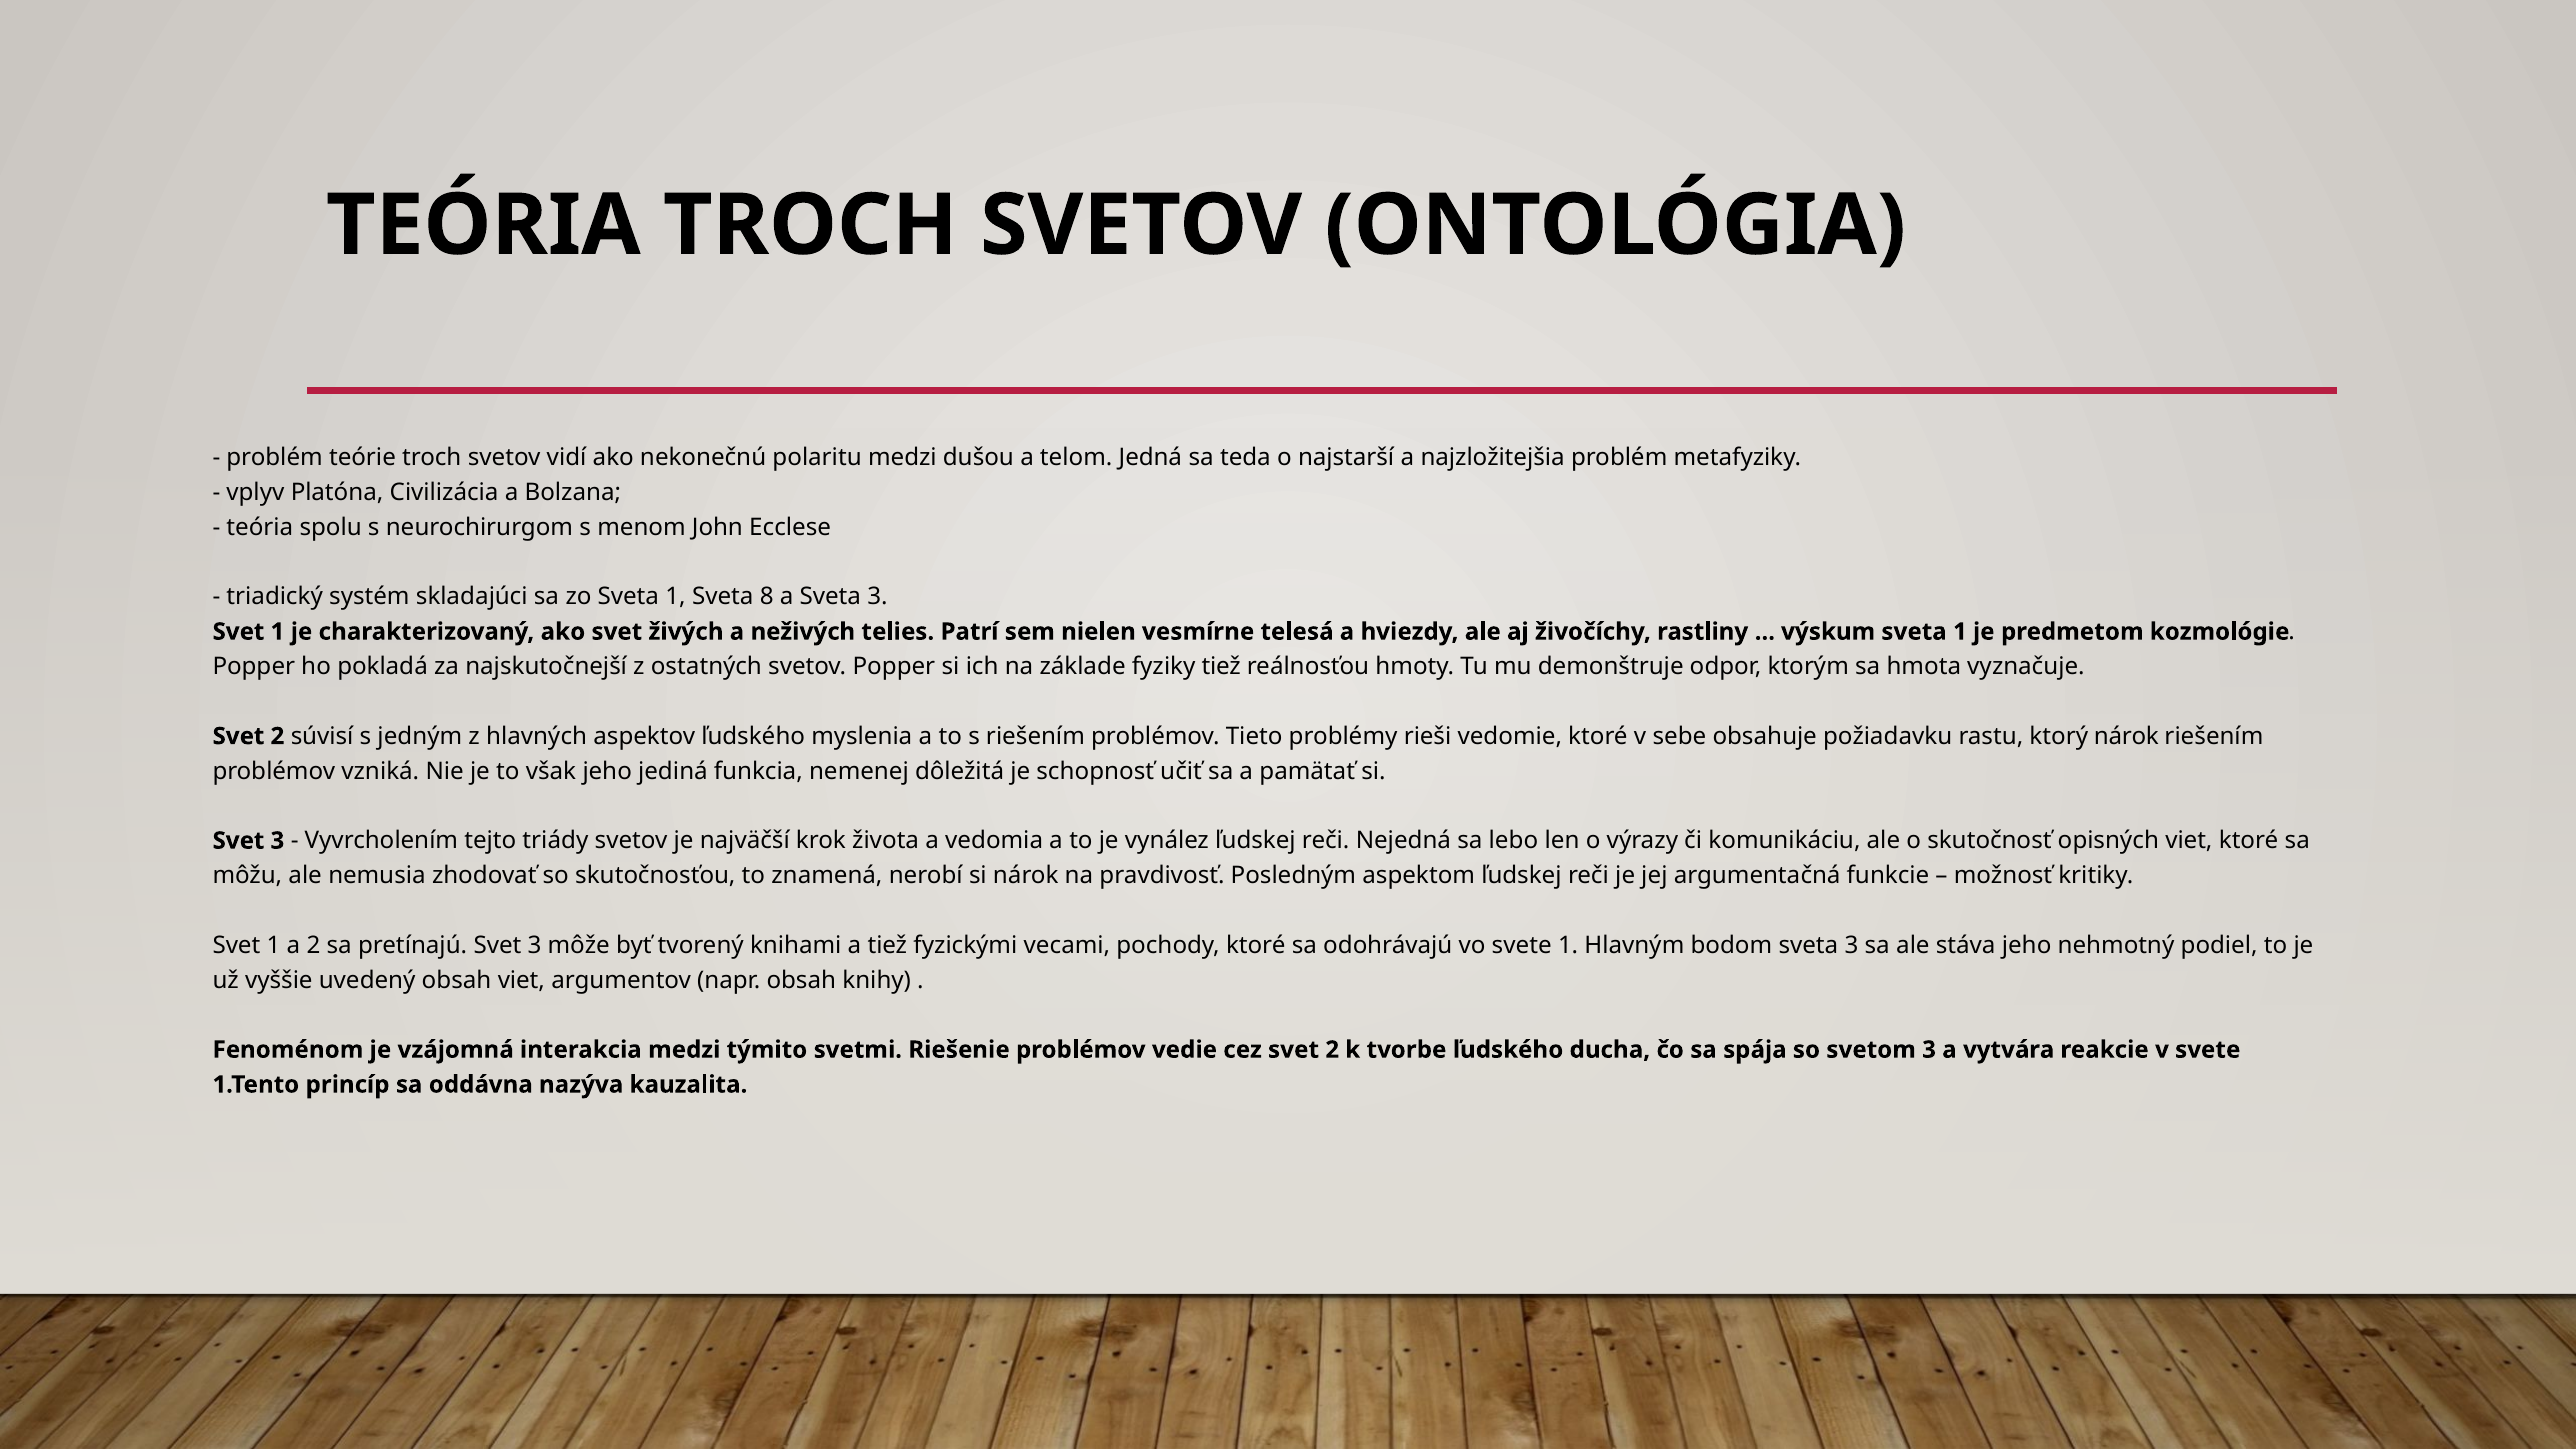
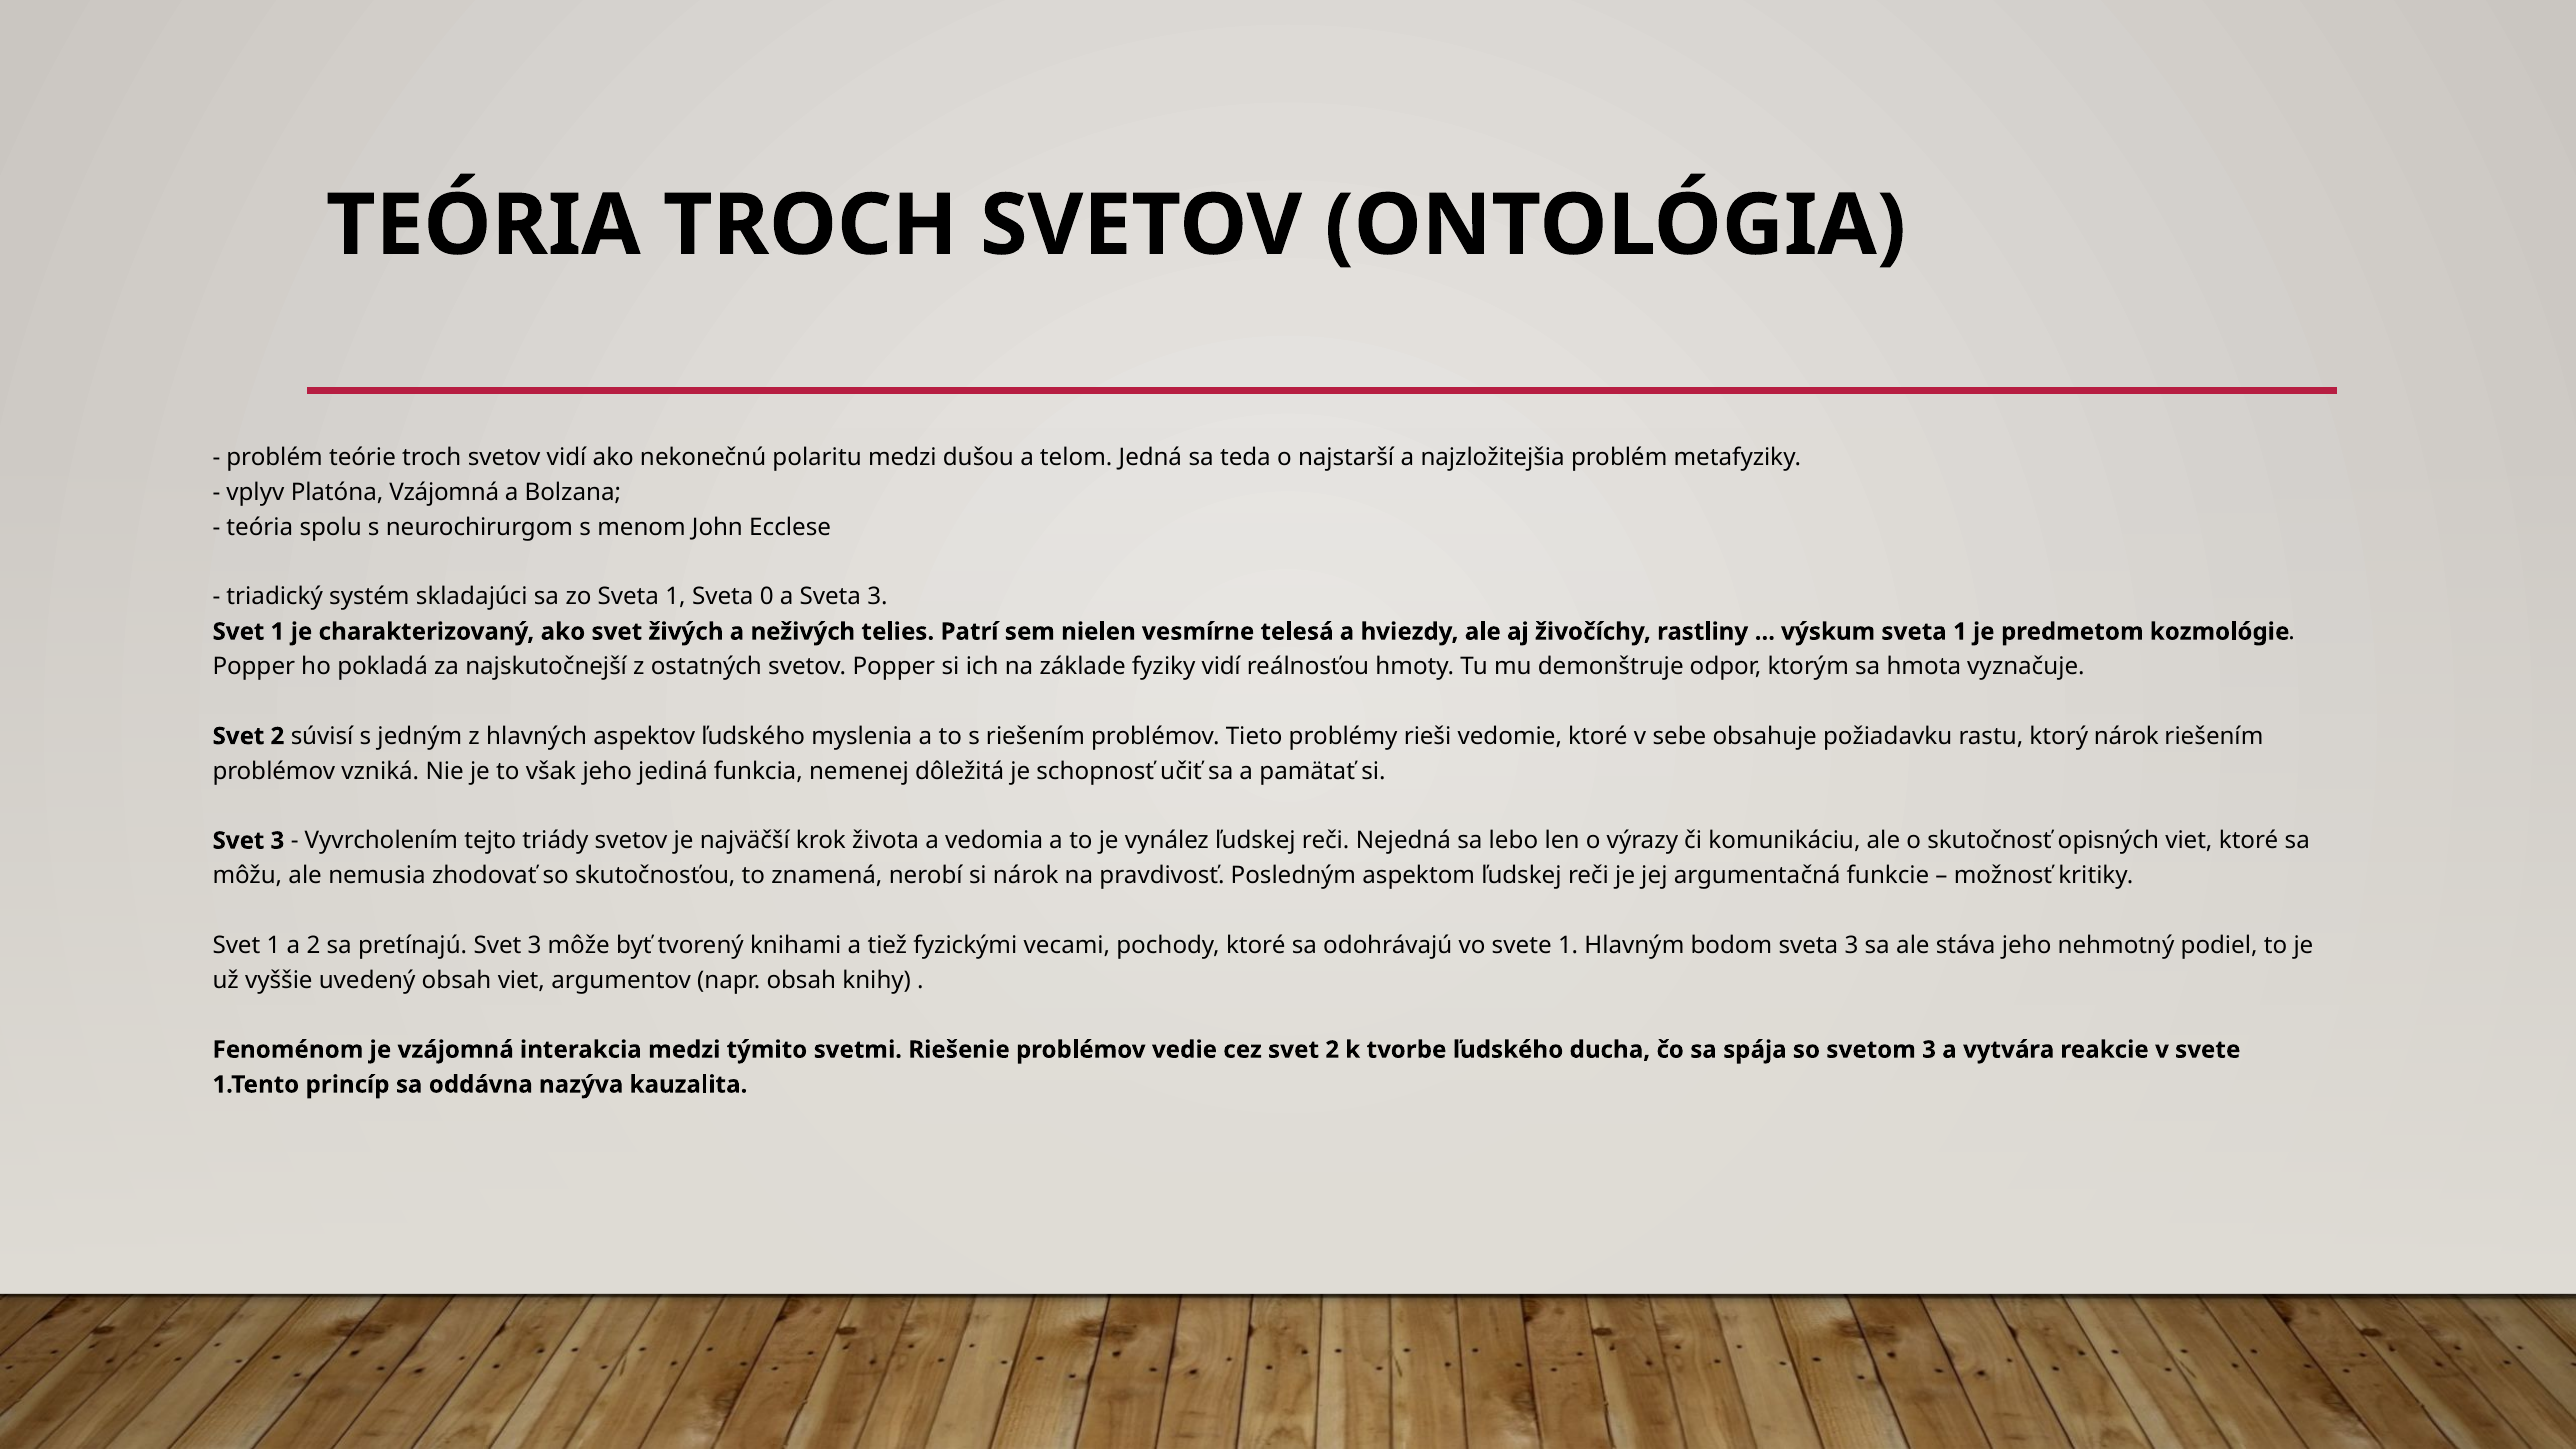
Platóna Civilizácia: Civilizácia -> Vzájomná
8: 8 -> 0
fyziky tiež: tiež -> vidí
